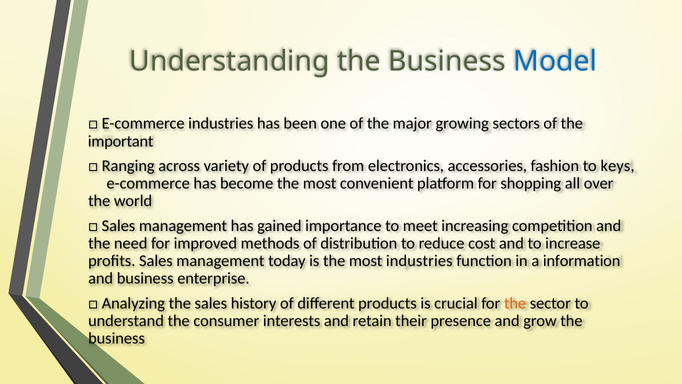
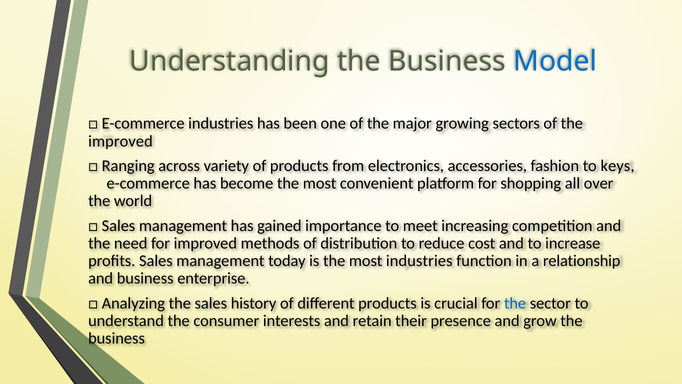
important at (121, 141): important -> improved
information: information -> relationship
the at (515, 303) colour: orange -> blue
